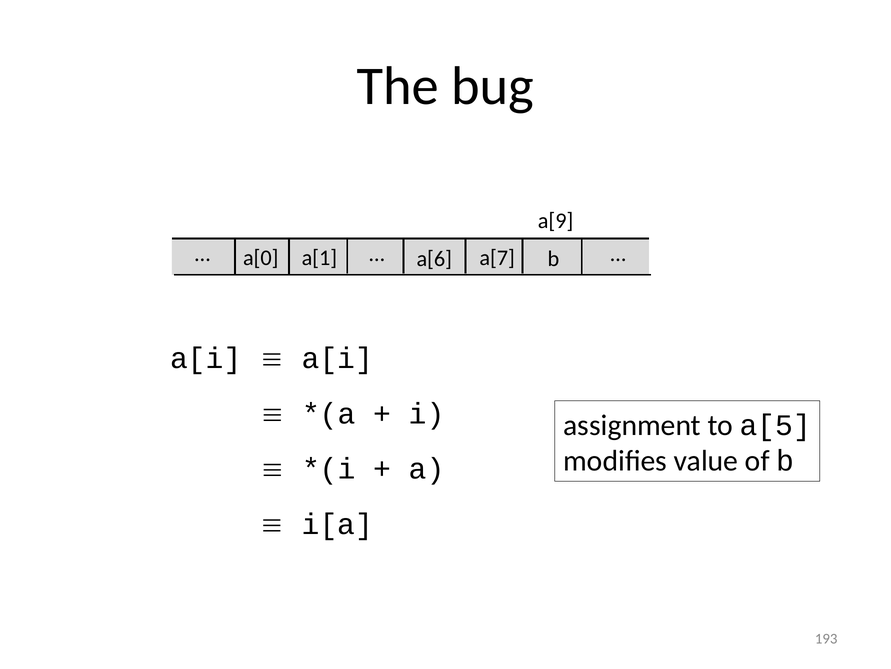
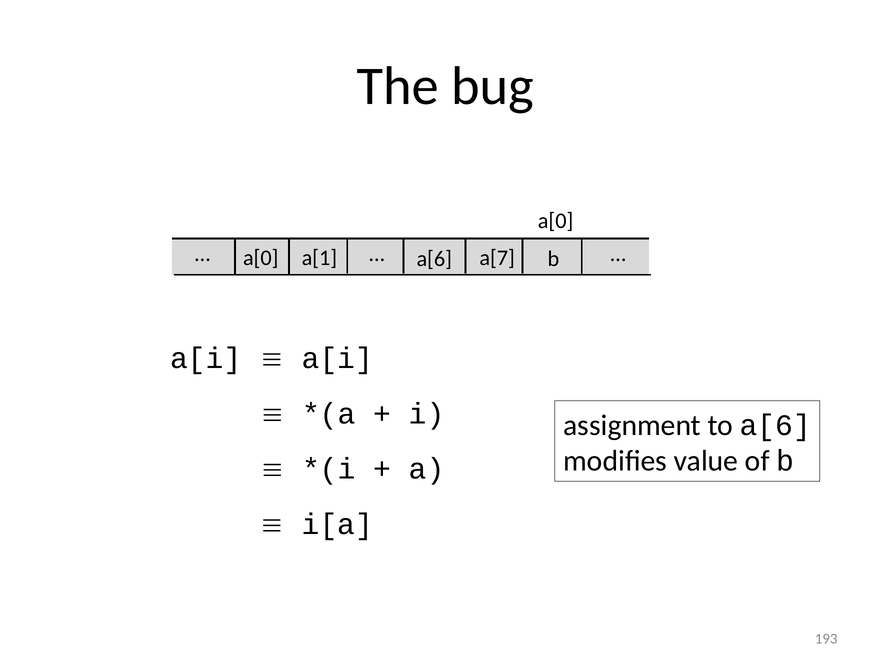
a[9 at (556, 221): a[9 -> a[0
to a[5: a[5 -> a[6
